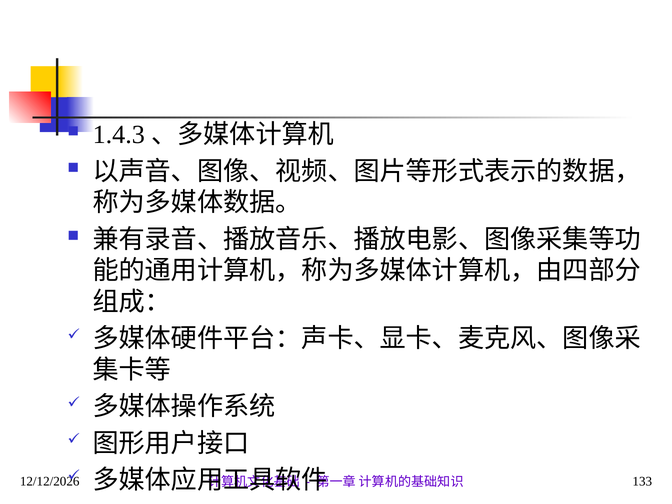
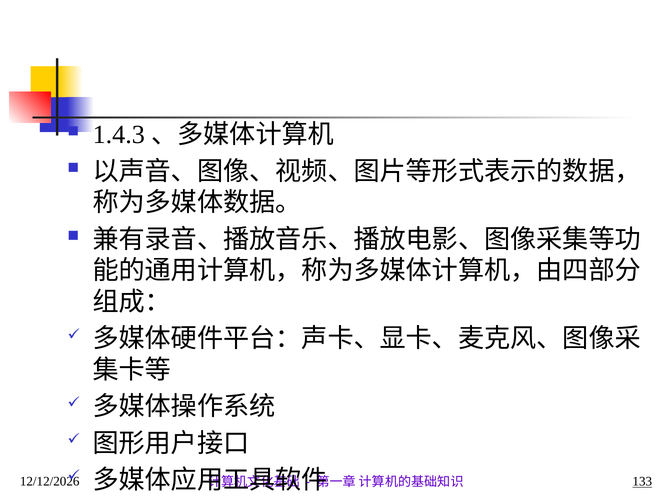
133 underline: none -> present
